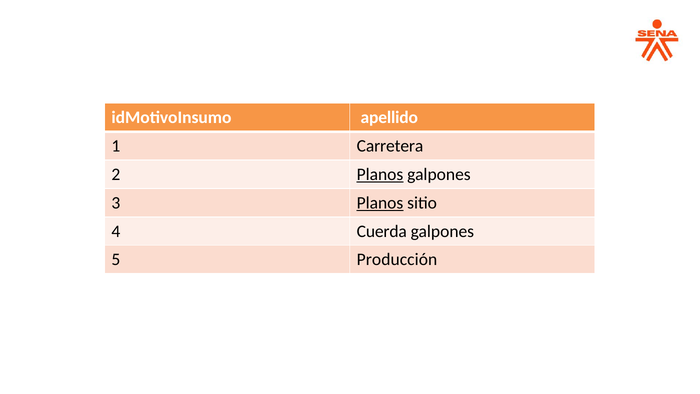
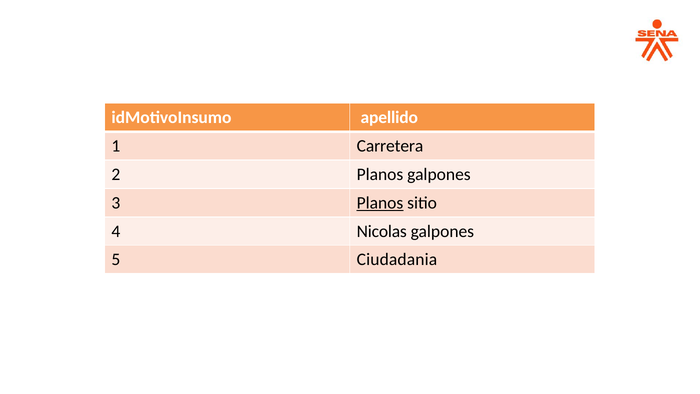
Planos at (380, 174) underline: present -> none
Cuerda: Cuerda -> Nicolas
Producción: Producción -> Ciudadania
